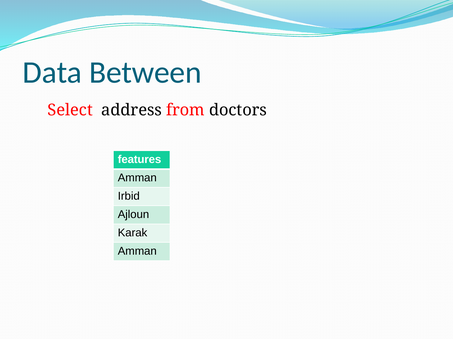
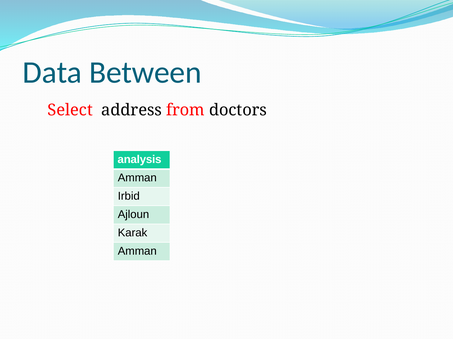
features: features -> analysis
